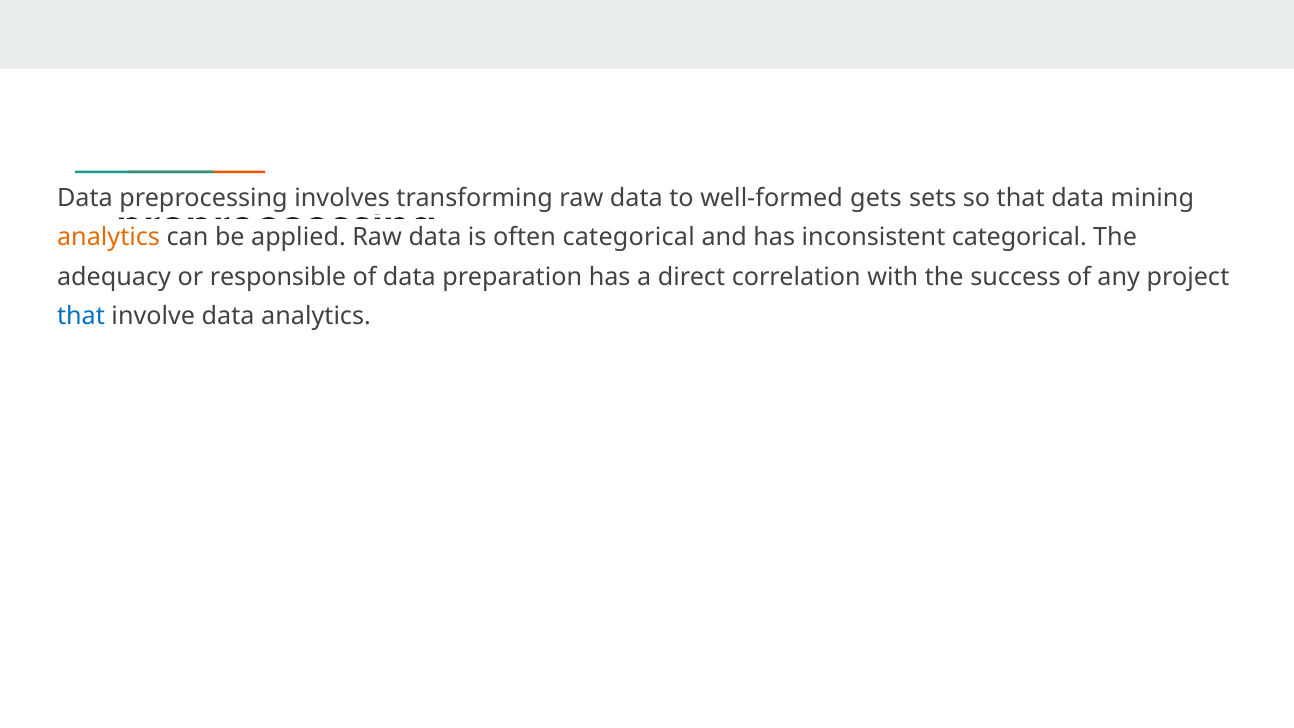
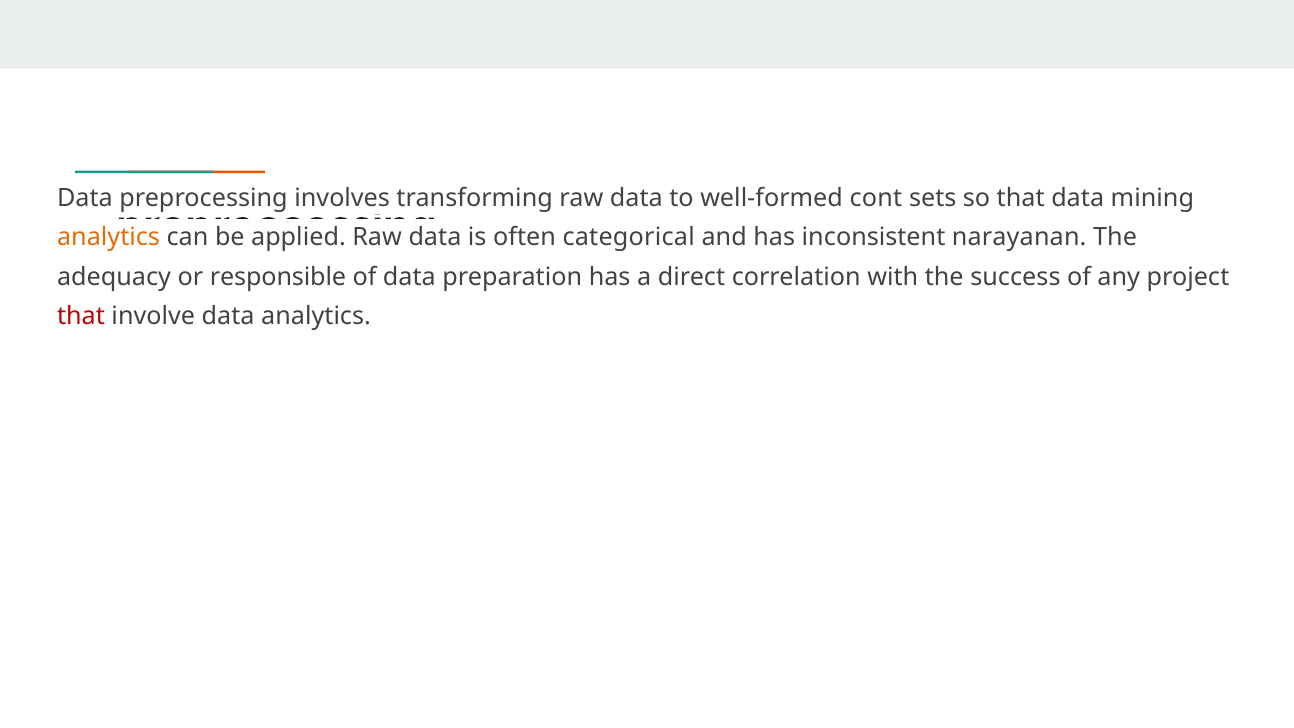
gets: gets -> cont
inconsistent categorical: categorical -> narayanan
that at (81, 316) colour: blue -> red
